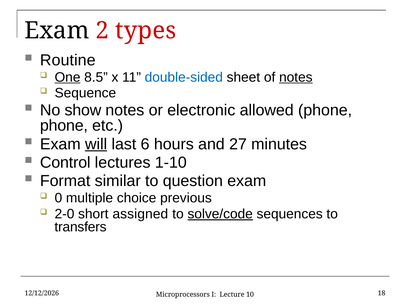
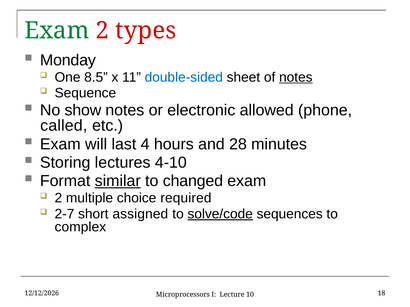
Exam at (57, 31) colour: black -> green
Routine: Routine -> Monday
One underline: present -> none
phone at (64, 126): phone -> called
will underline: present -> none
6: 6 -> 4
27: 27 -> 28
Control: Control -> Storing
1-10: 1-10 -> 4-10
similar underline: none -> present
question: question -> changed
0 at (58, 198): 0 -> 2
previous: previous -> required
2-0: 2-0 -> 2-7
transfers: transfers -> complex
